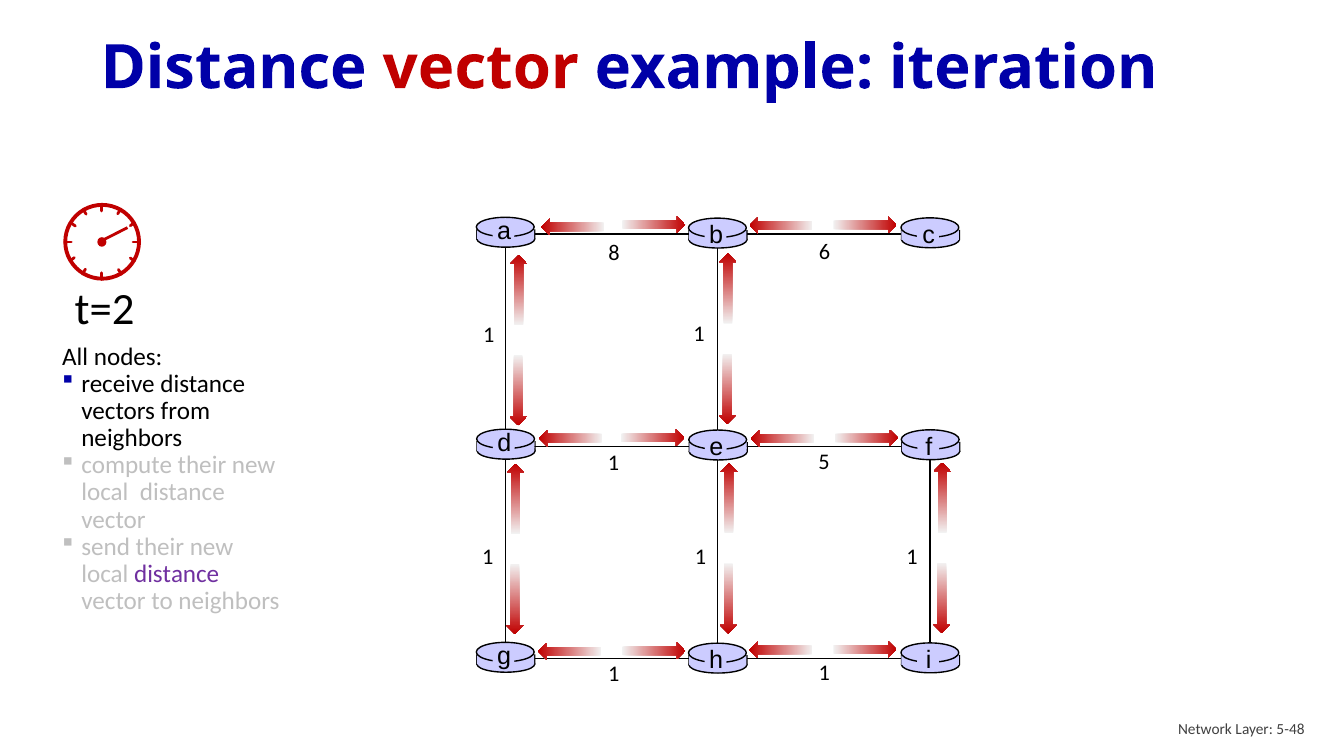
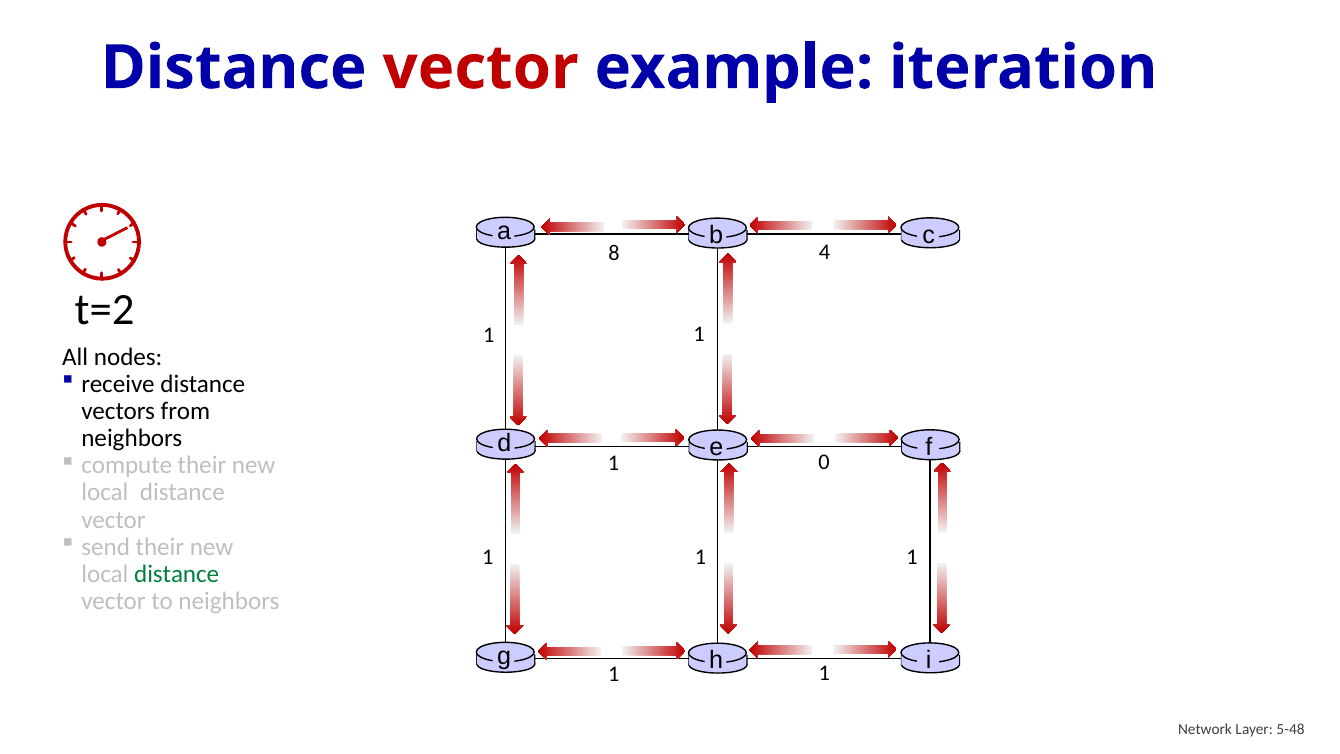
6: 6 -> 4
5: 5 -> 0
distance at (177, 574) colour: purple -> green
